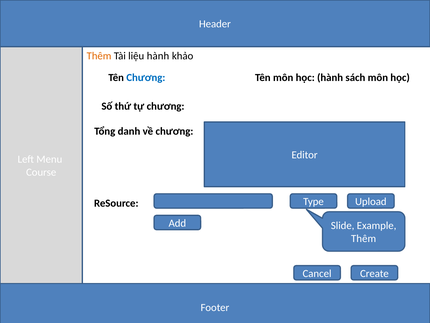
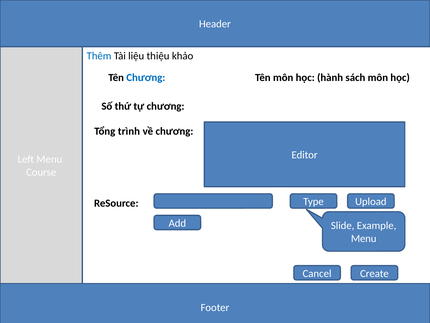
Thêm at (99, 56) colour: orange -> blue
liệu hành: hành -> thiệu
danh: danh -> trình
Thêm at (364, 238): Thêm -> Menu
